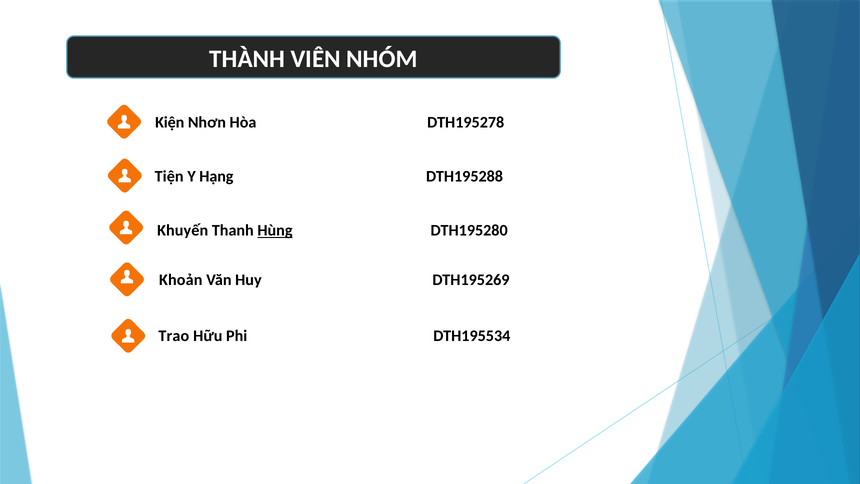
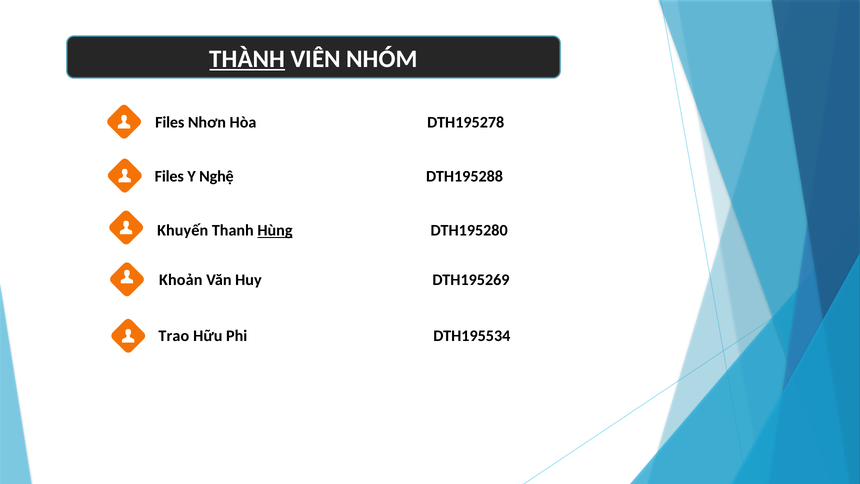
THÀNH underline: none -> present
Kiện at (170, 123): Kiện -> Files
Tiện at (169, 176): Tiện -> Files
Hạng: Hạng -> Nghệ
